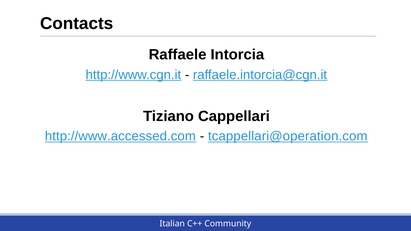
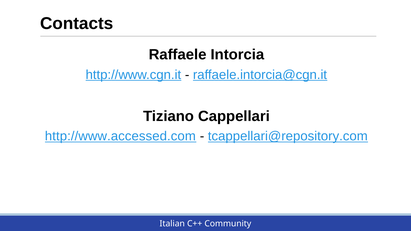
tcappellari@operation.com: tcappellari@operation.com -> tcappellari@repository.com
